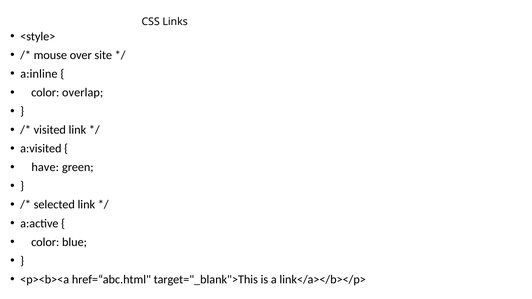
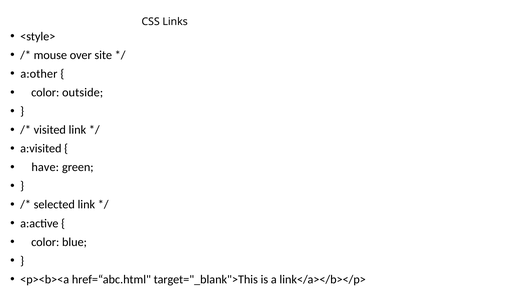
a:inline: a:inline -> a:other
overlap: overlap -> outside
